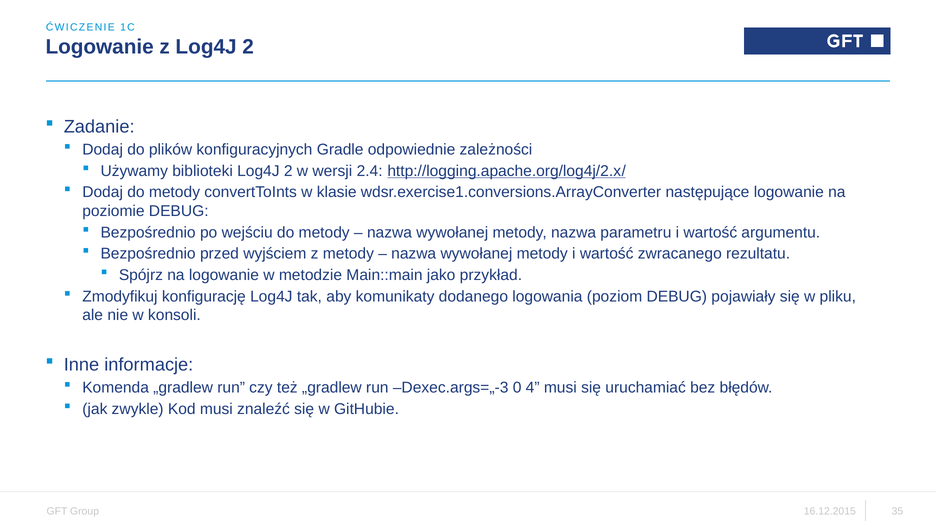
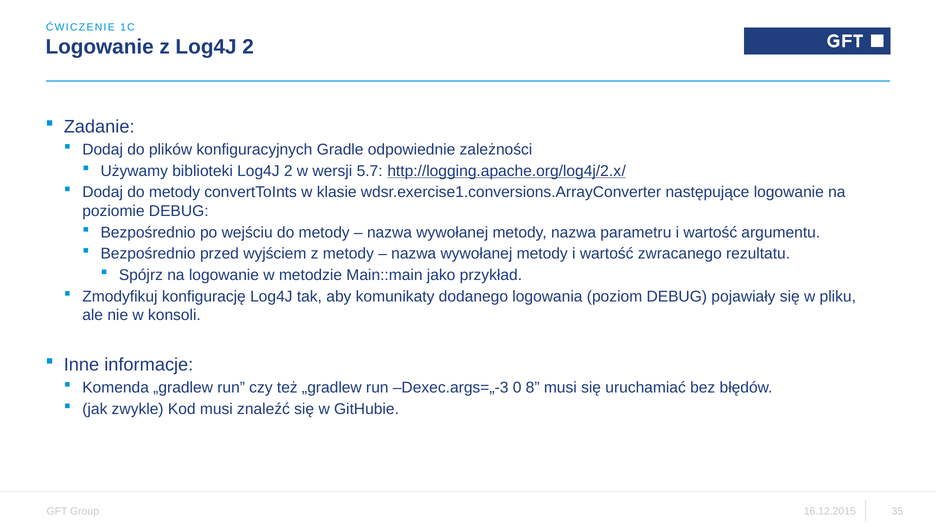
2.4: 2.4 -> 5.7
4: 4 -> 8
